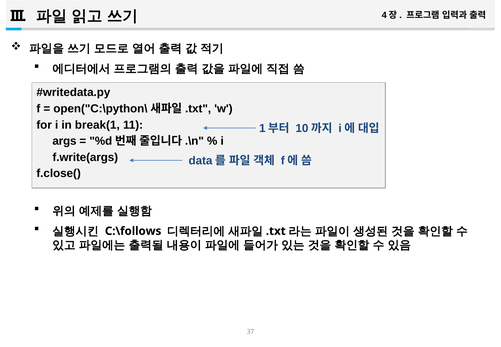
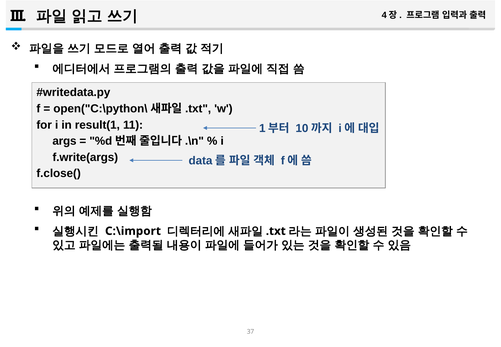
break(1: break(1 -> result(1
C:\follows: C:\follows -> C:\import
